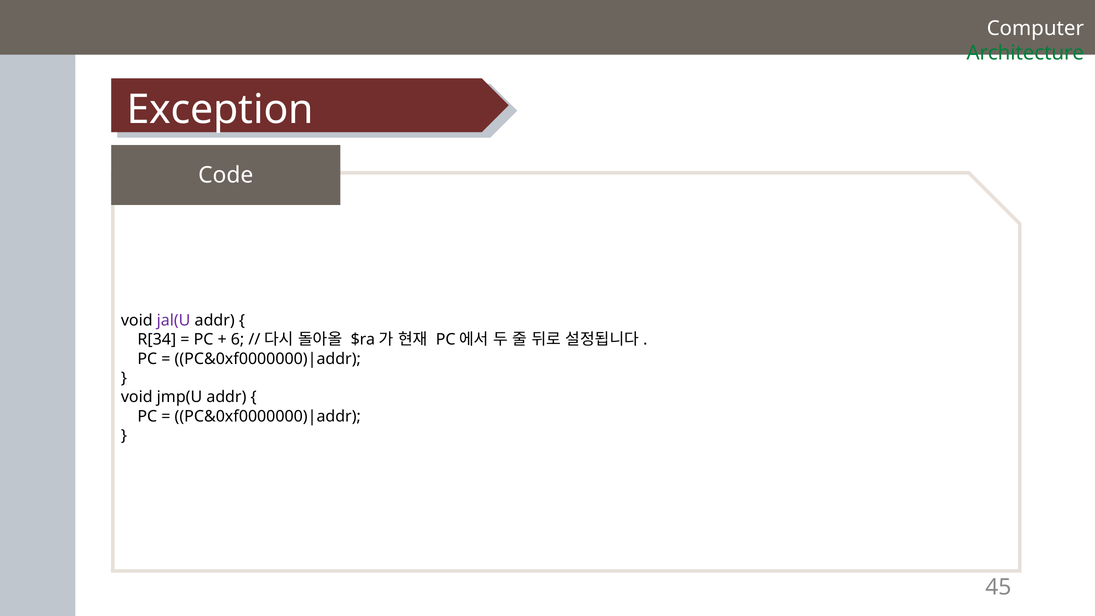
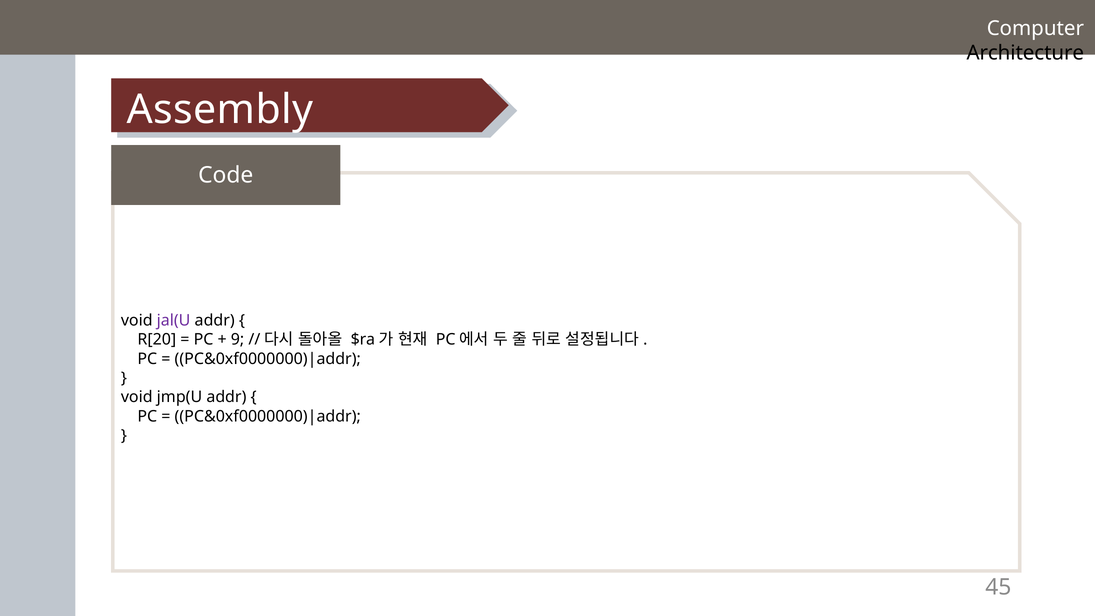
Architecture colour: green -> black
Exception: Exception -> Assembly
R[34: R[34 -> R[20
6: 6 -> 9
